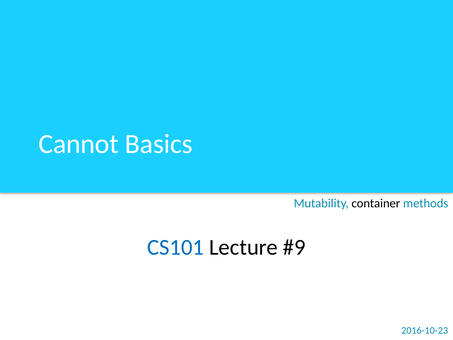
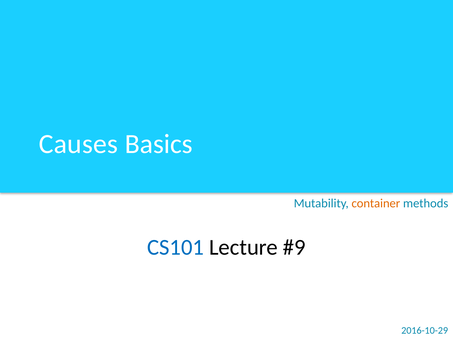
Cannot: Cannot -> Causes
container colour: black -> orange
2016-10-23: 2016-10-23 -> 2016-10-29
